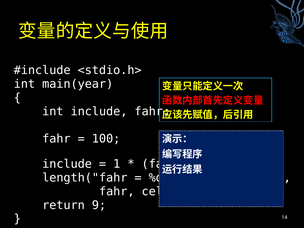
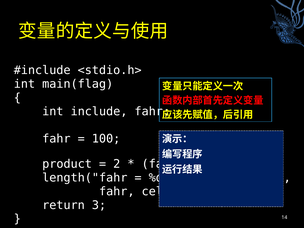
main(year: main(year -> main(flag
include at (67, 164): include -> product
1: 1 -> 2
return 9: 9 -> 3
